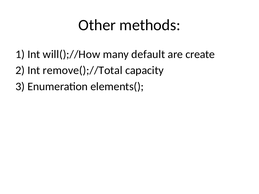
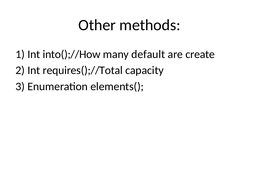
will();//How: will();//How -> into();//How
remove();//Total: remove();//Total -> requires();//Total
